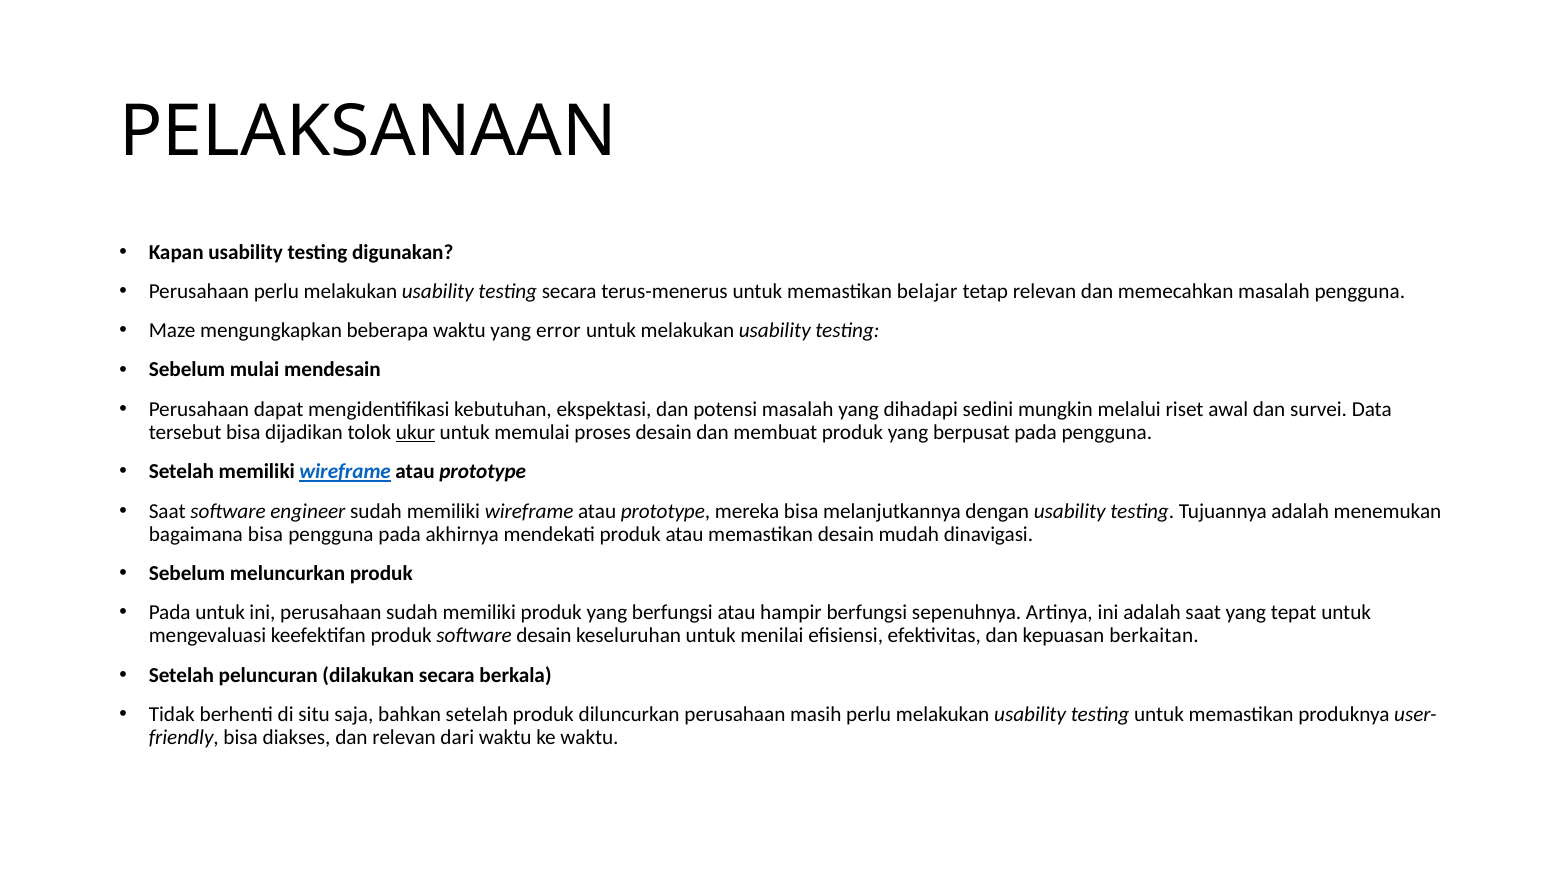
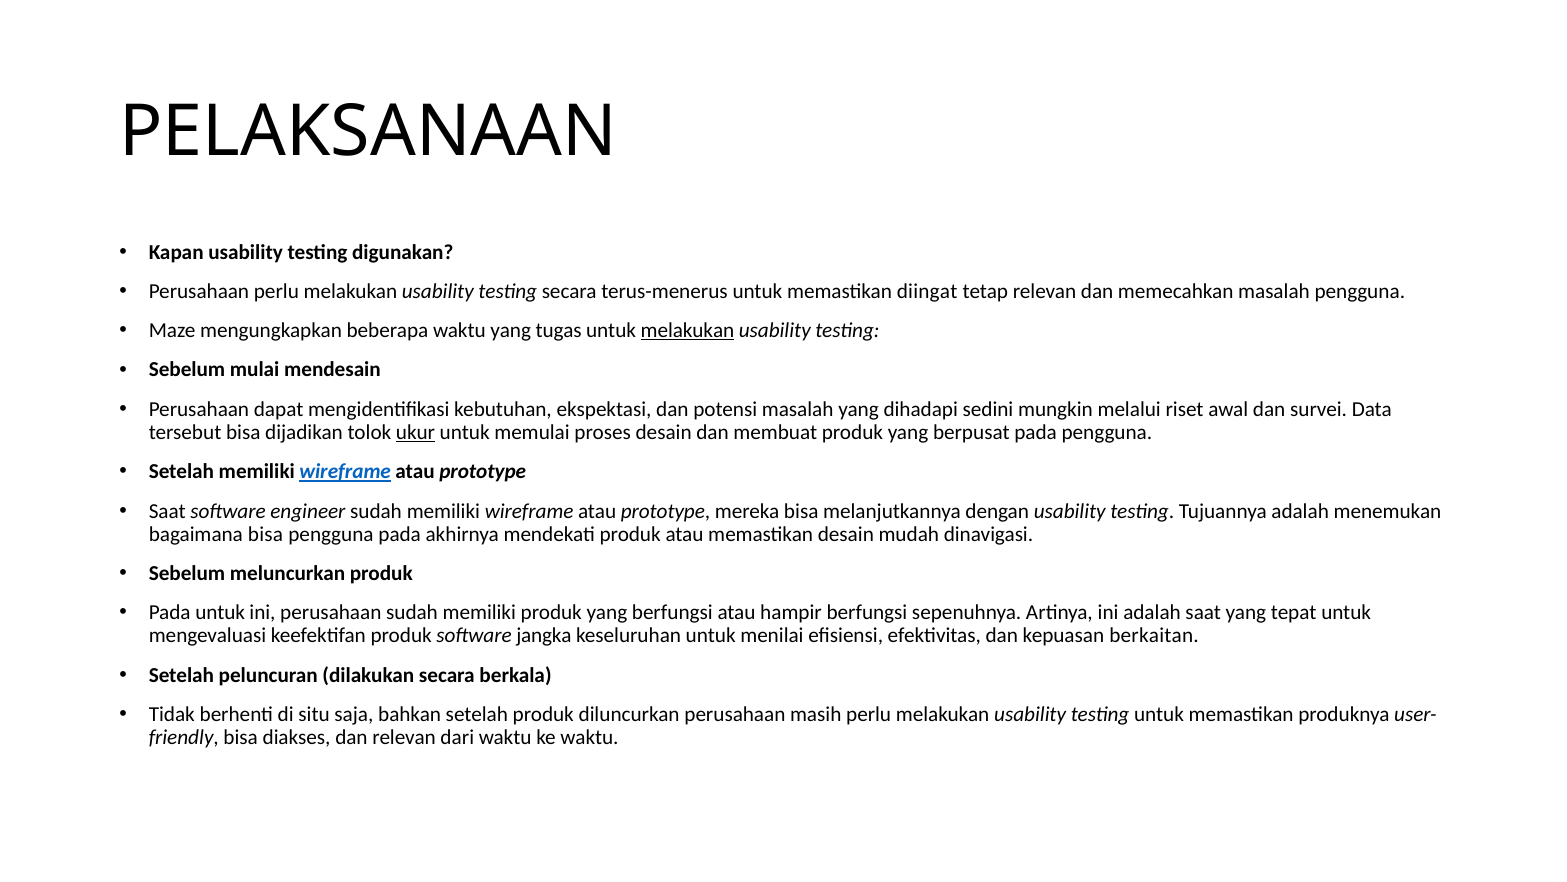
belajar: belajar -> diingat
error: error -> tugas
melakukan at (687, 330) underline: none -> present
software desain: desain -> jangka
